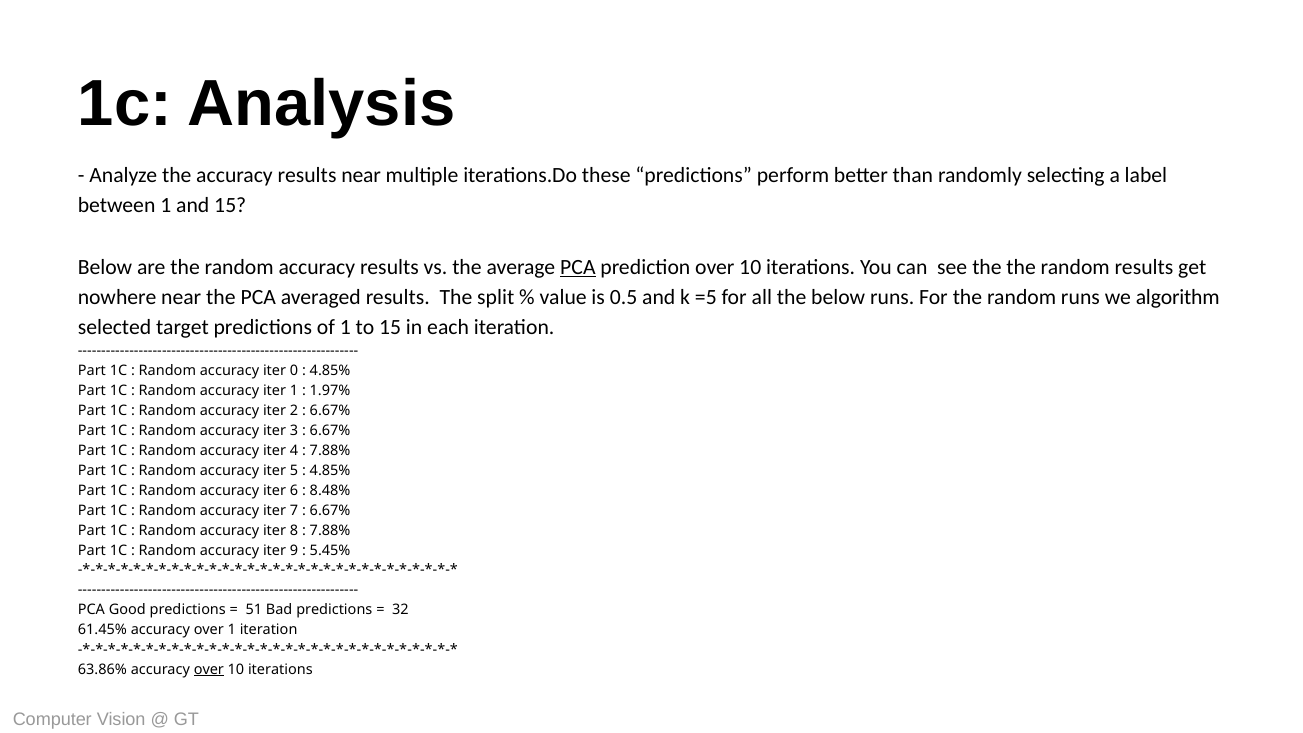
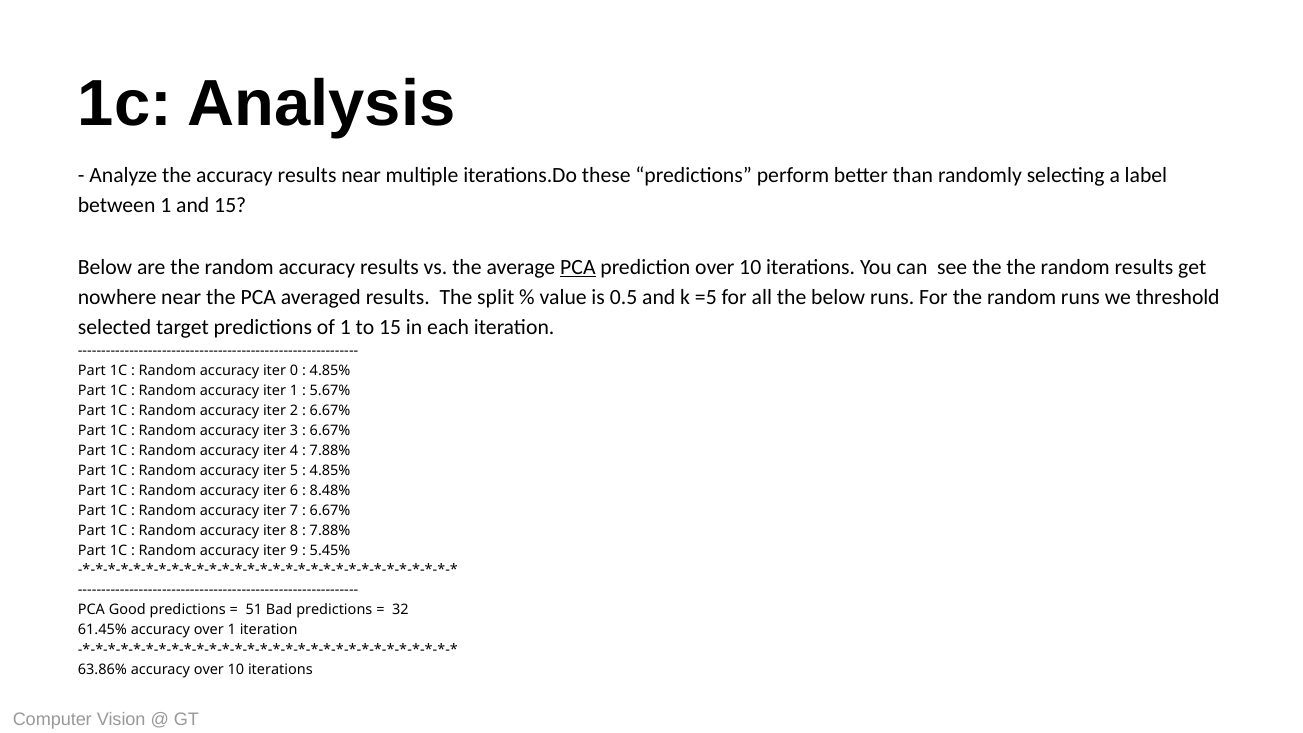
algorithm: algorithm -> threshold
1.97%: 1.97% -> 5.67%
over at (209, 670) underline: present -> none
